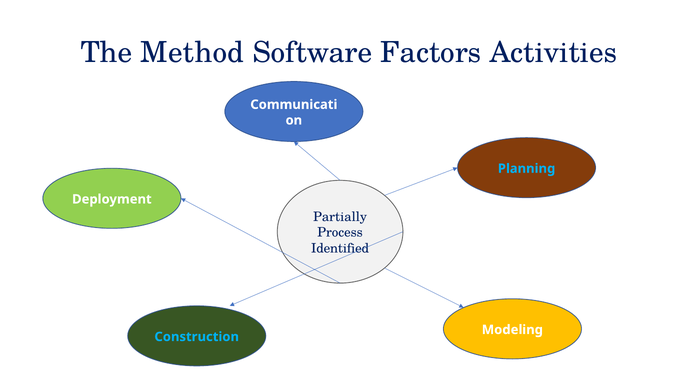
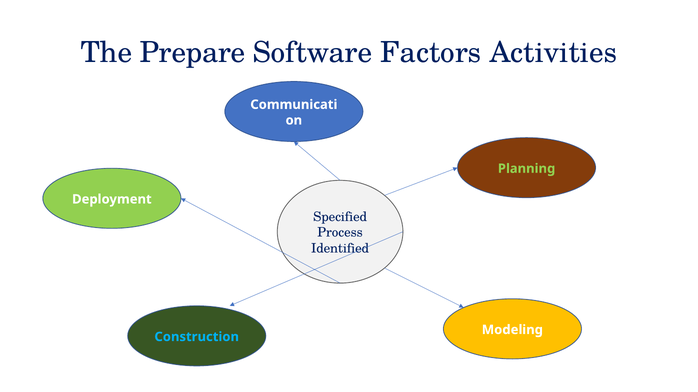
Method: Method -> Prepare
Planning colour: light blue -> light green
Partially: Partially -> Specified
